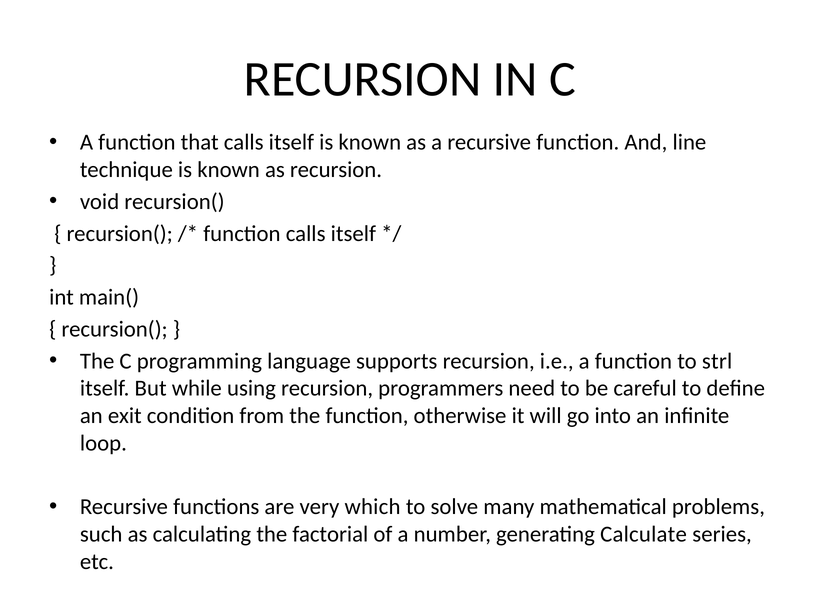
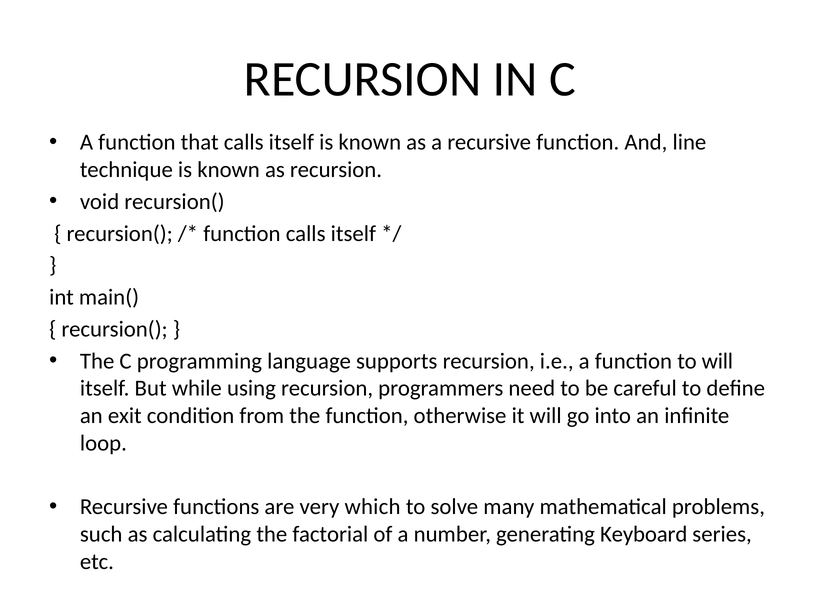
to strl: strl -> will
Calculate: Calculate -> Keyboard
